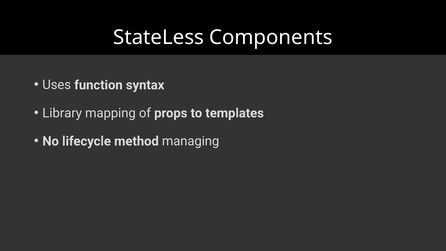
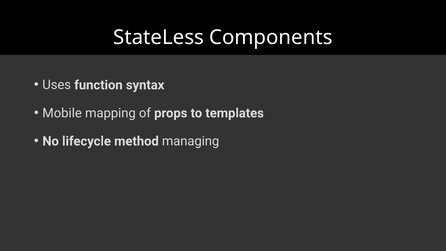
Library: Library -> Mobile
